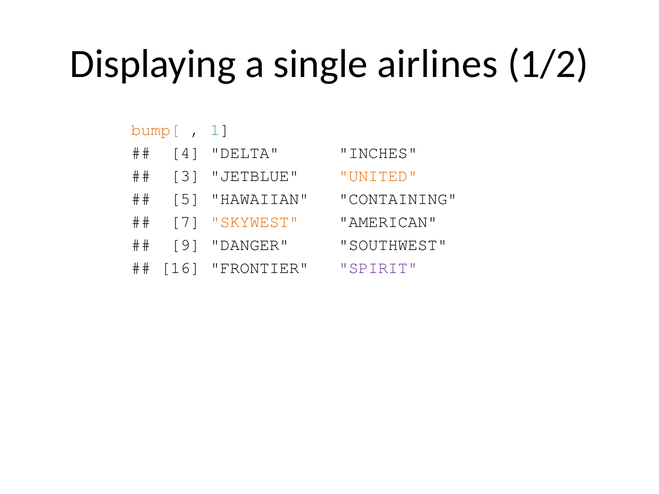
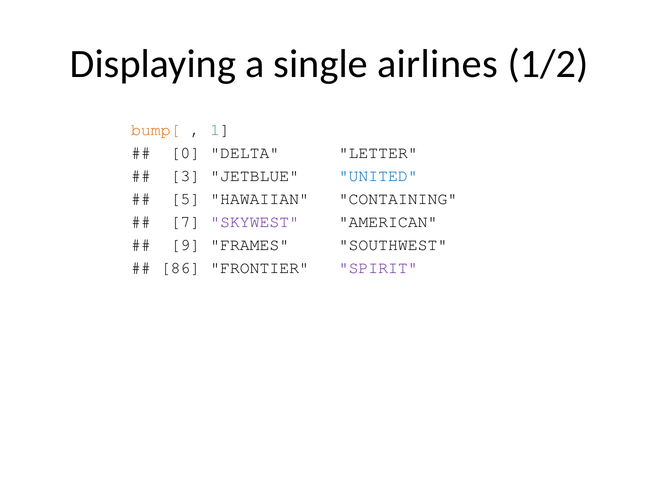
4: 4 -> 0
INCHES: INCHES -> LETTER
UNITED colour: orange -> blue
SKYWEST colour: orange -> purple
DANGER: DANGER -> FRAMES
16: 16 -> 86
